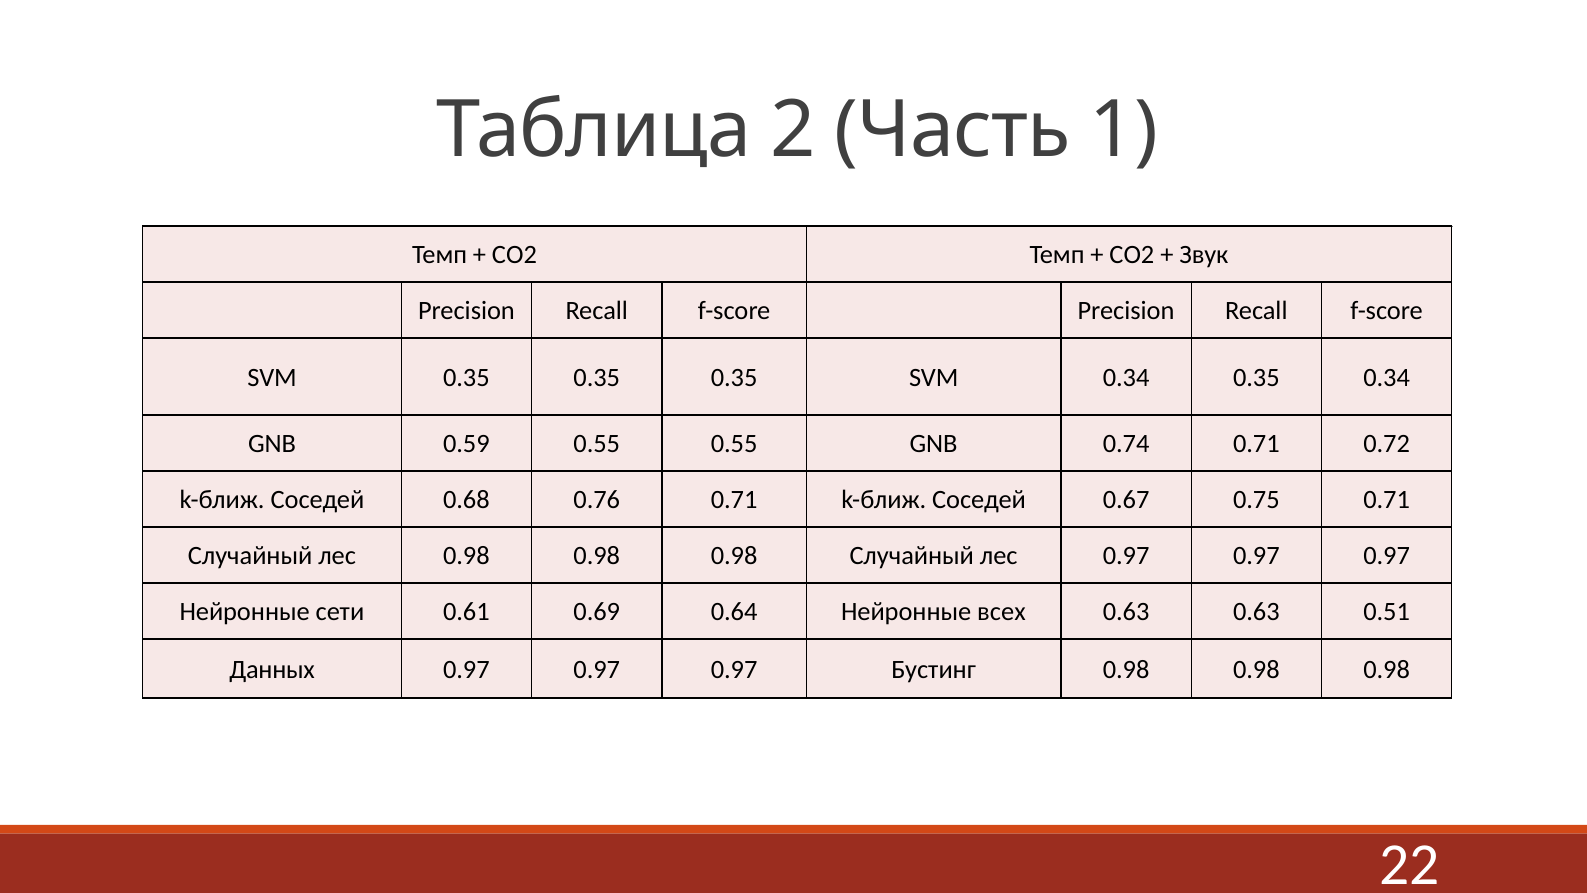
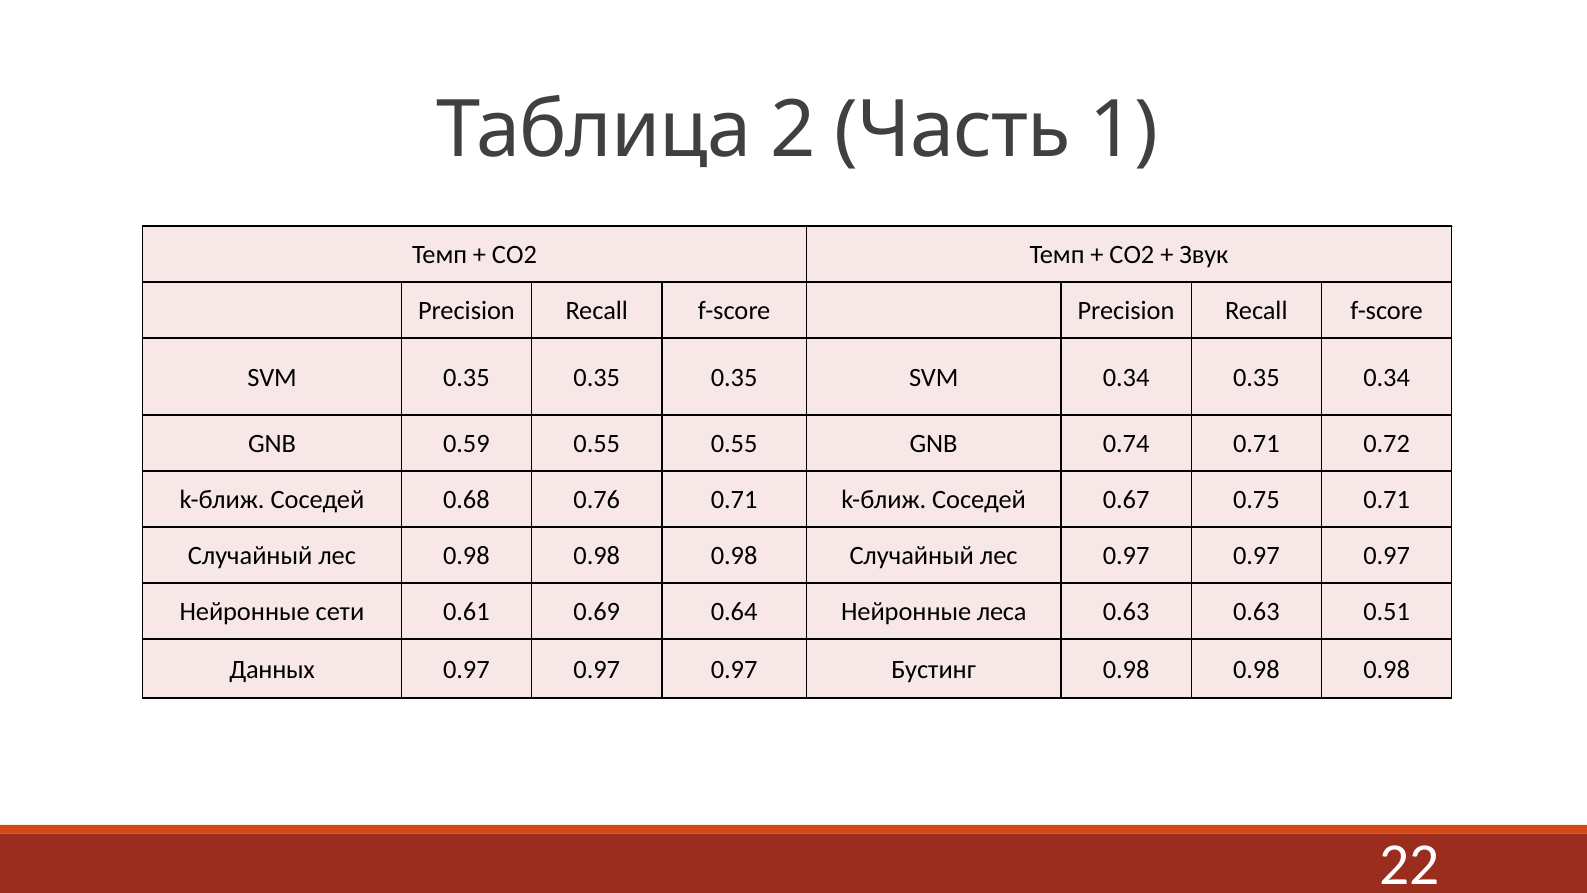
всех: всех -> леса
